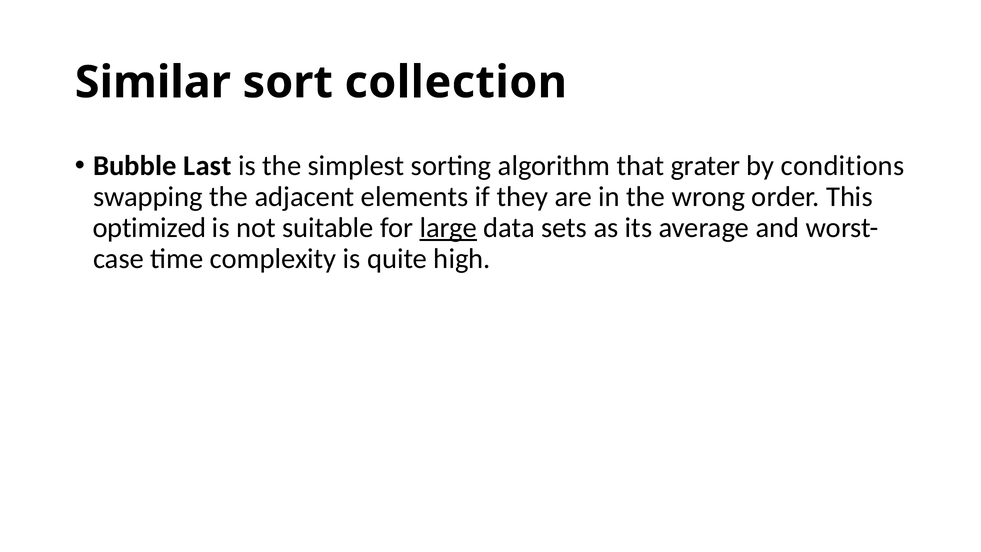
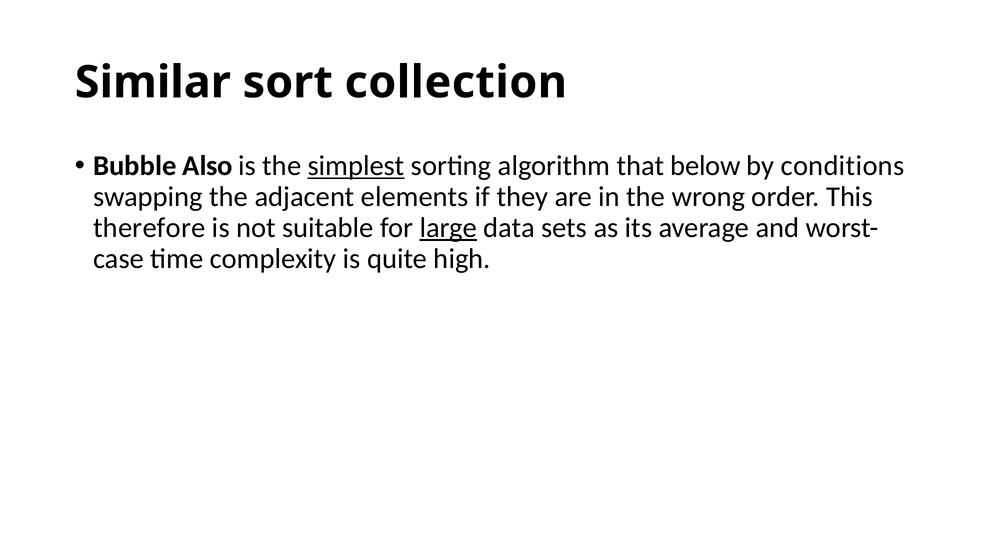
Last: Last -> Also
simplest underline: none -> present
grater: grater -> below
optimized: optimized -> therefore
